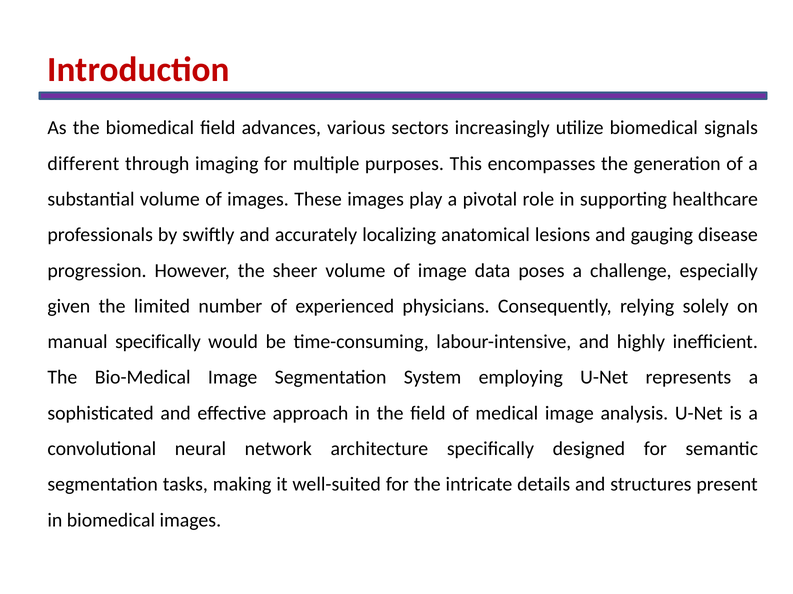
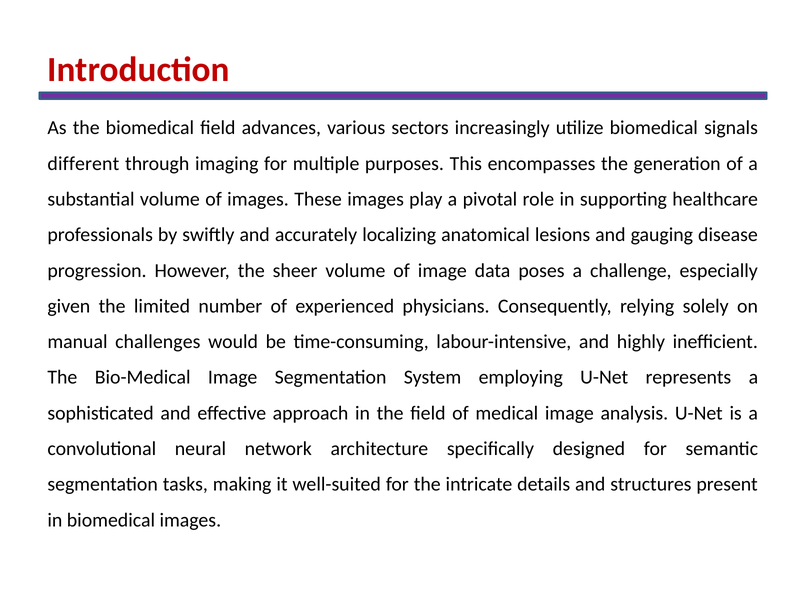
manual specifically: specifically -> challenges
